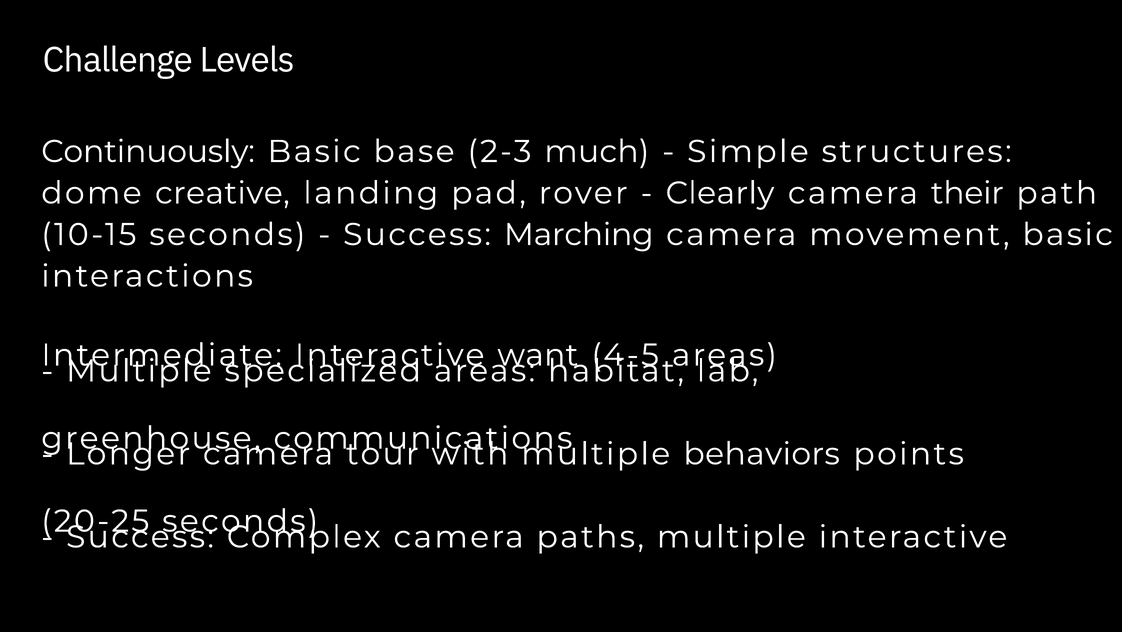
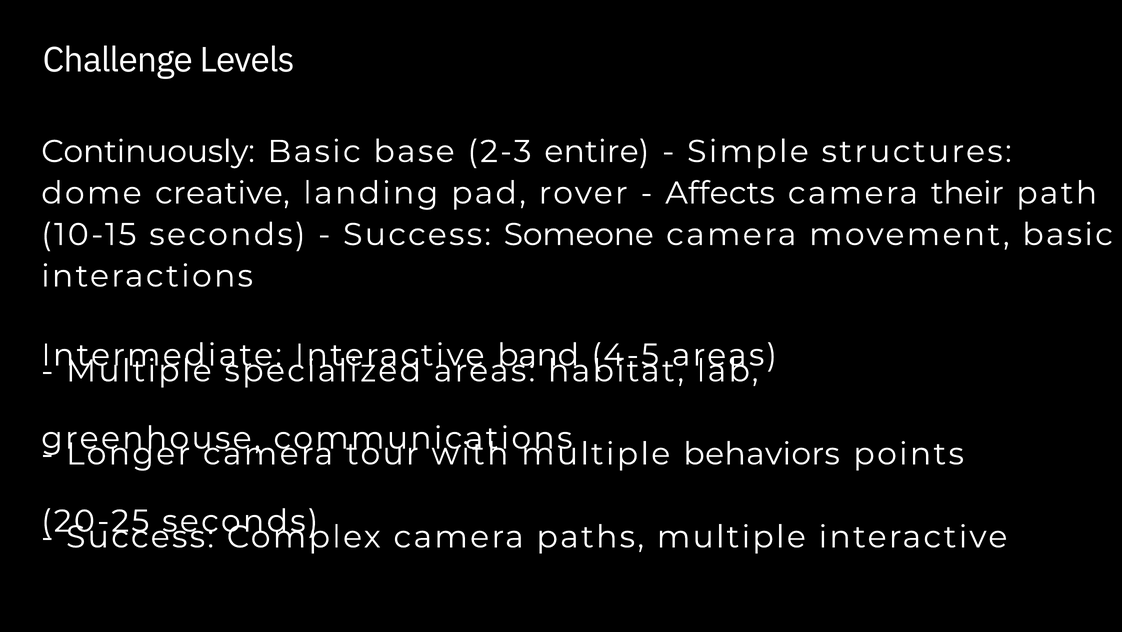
much: much -> entire
Clearly: Clearly -> Affects
Marching: Marching -> Someone
want: want -> band
